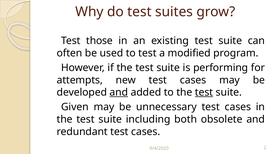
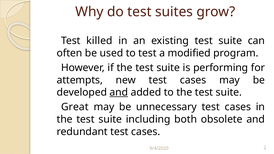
those: those -> killed
test at (204, 92) underline: present -> none
Given: Given -> Great
